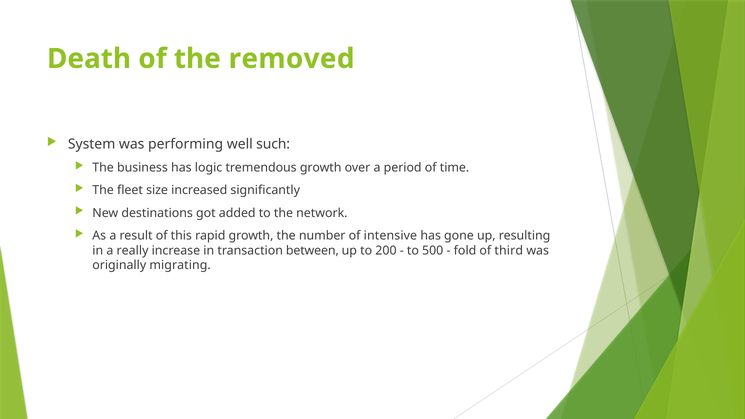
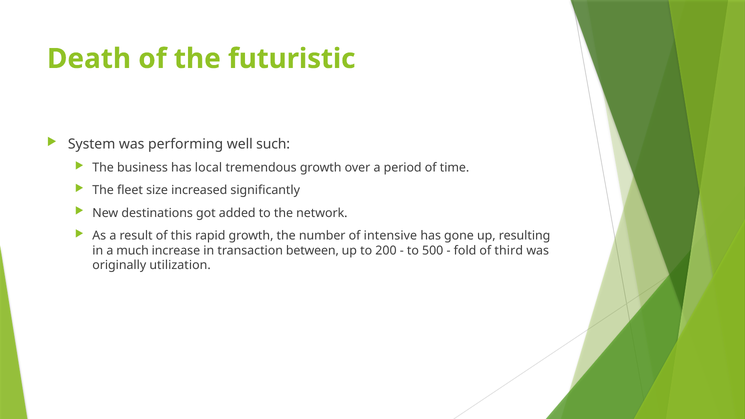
removed: removed -> futuristic
logic: logic -> local
really: really -> much
migrating: migrating -> utilization
